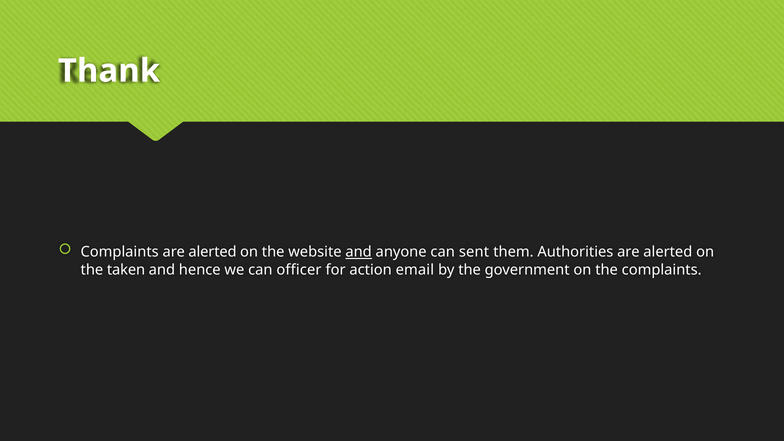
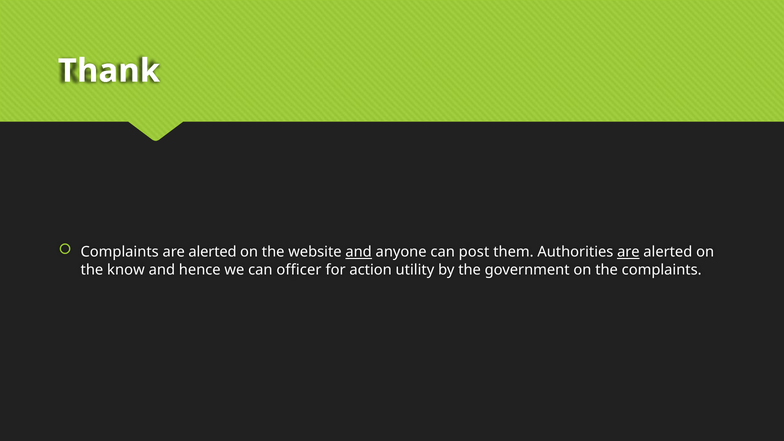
sent: sent -> post
are at (628, 252) underline: none -> present
taken: taken -> know
email: email -> utility
